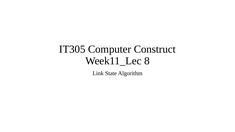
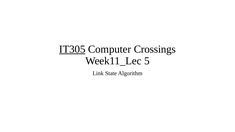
IT305 underline: none -> present
Construct: Construct -> Crossings
8: 8 -> 5
